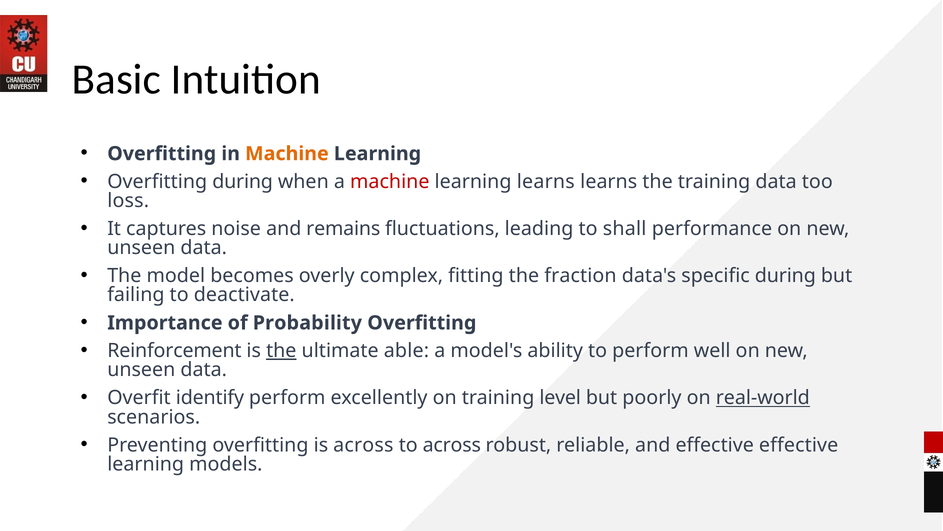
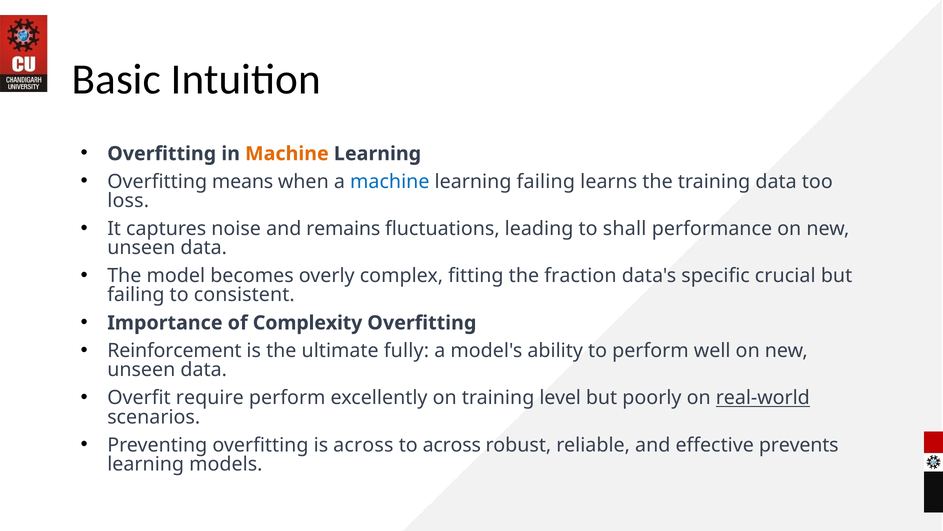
Overfitting during: during -> means
machine at (390, 181) colour: red -> blue
learning learns: learns -> failing
specific during: during -> crucial
deactivate: deactivate -> consistent
Probability: Probability -> Complexity
the at (281, 350) underline: present -> none
able: able -> fully
identify: identify -> require
effective effective: effective -> prevents
